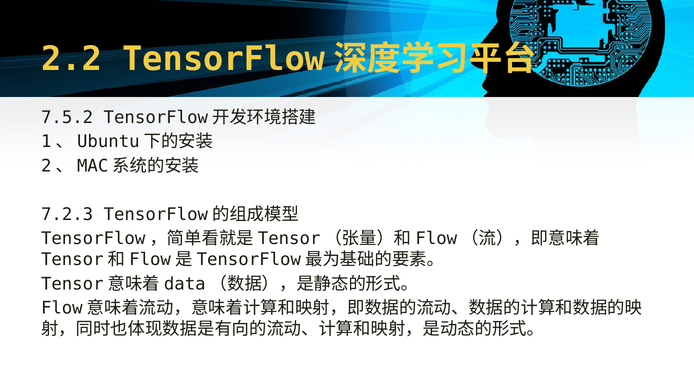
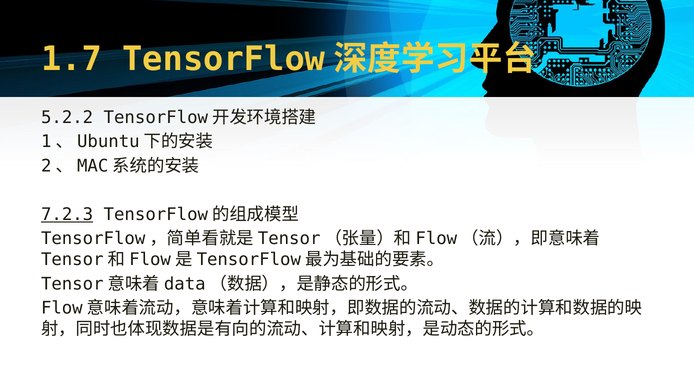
2.2: 2.2 -> 1.7
7.5.2: 7.5.2 -> 5.2.2
7.2.3 underline: none -> present
